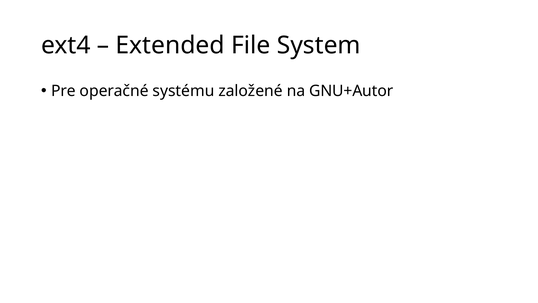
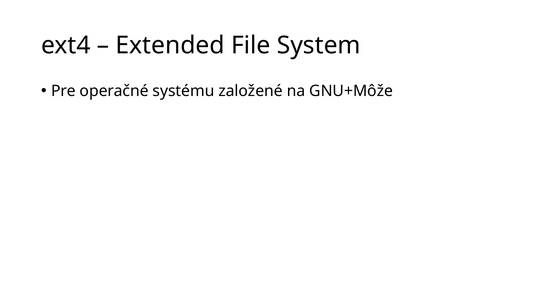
GNU+Autor: GNU+Autor -> GNU+Môže
